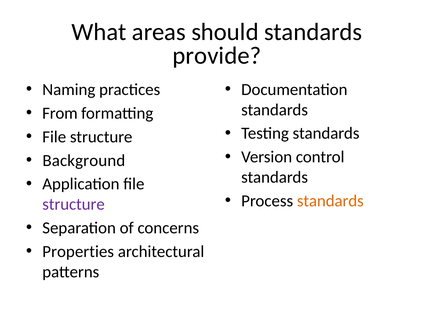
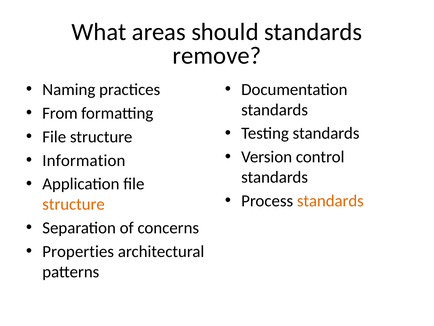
provide: provide -> remove
Background: Background -> Information
structure at (74, 204) colour: purple -> orange
